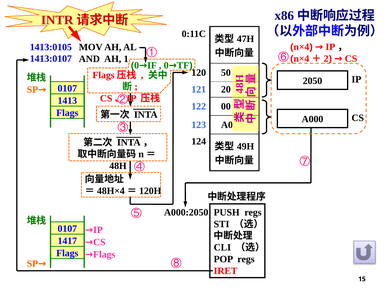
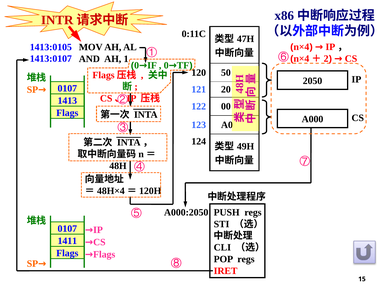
1417: 1417 -> 1411
